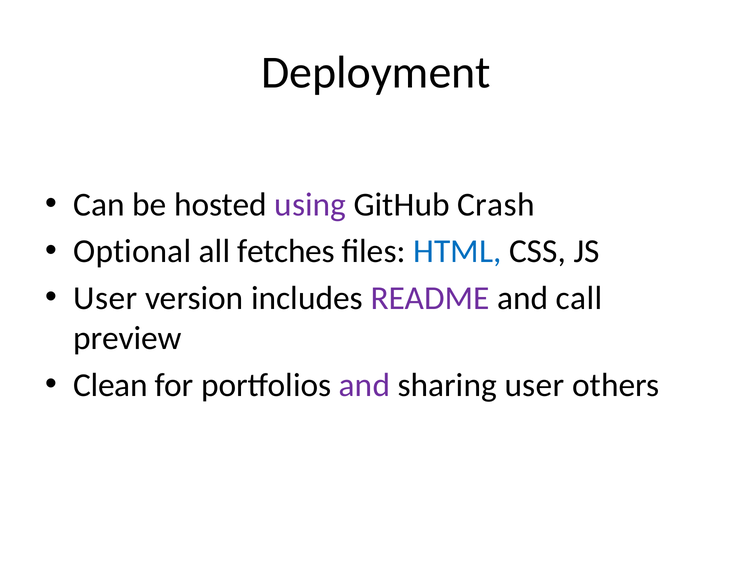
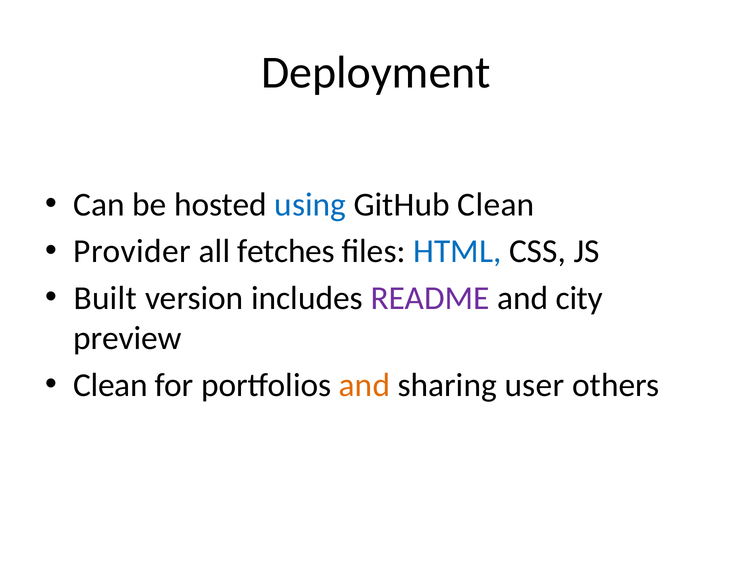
using colour: purple -> blue
GitHub Crash: Crash -> Clean
Optional: Optional -> Provider
User at (105, 298): User -> Built
call: call -> city
and at (365, 385) colour: purple -> orange
